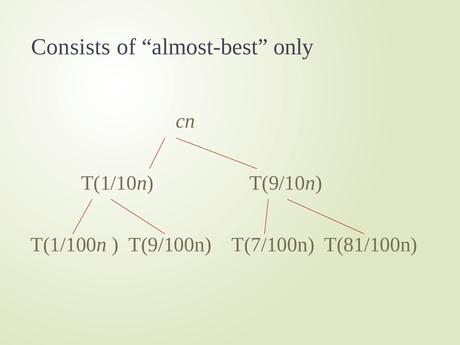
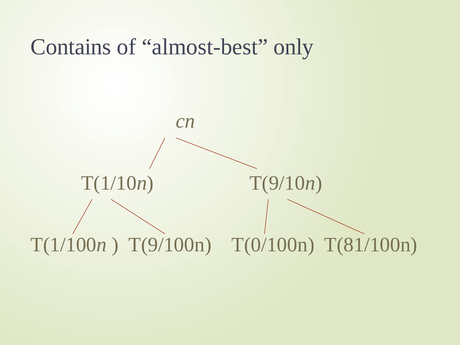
Consists: Consists -> Contains
T(7/100n: T(7/100n -> T(0/100n
